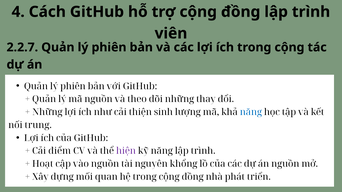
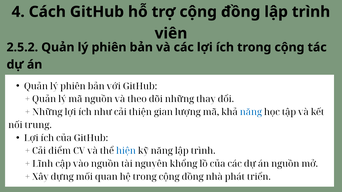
2.2.7: 2.2.7 -> 2.5.2
sinh: sinh -> gian
hiện colour: purple -> blue
Hoạt: Hoạt -> Lĩnh
